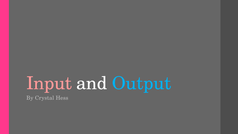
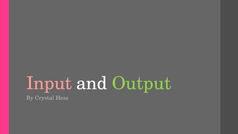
Output colour: light blue -> light green
